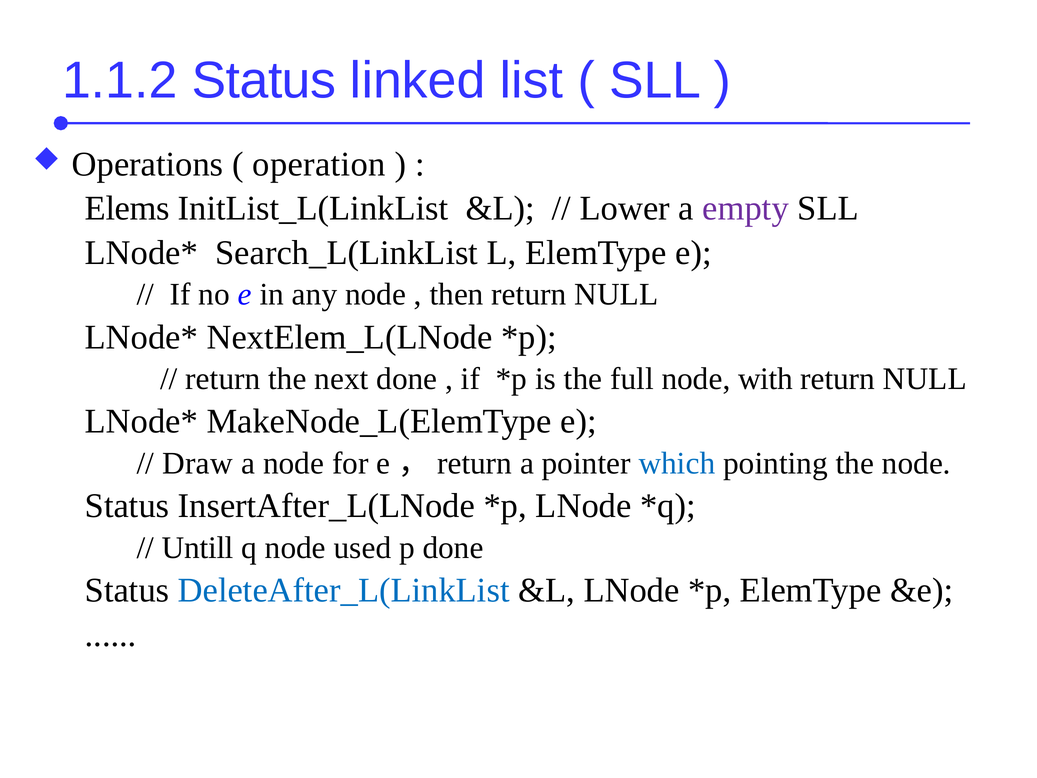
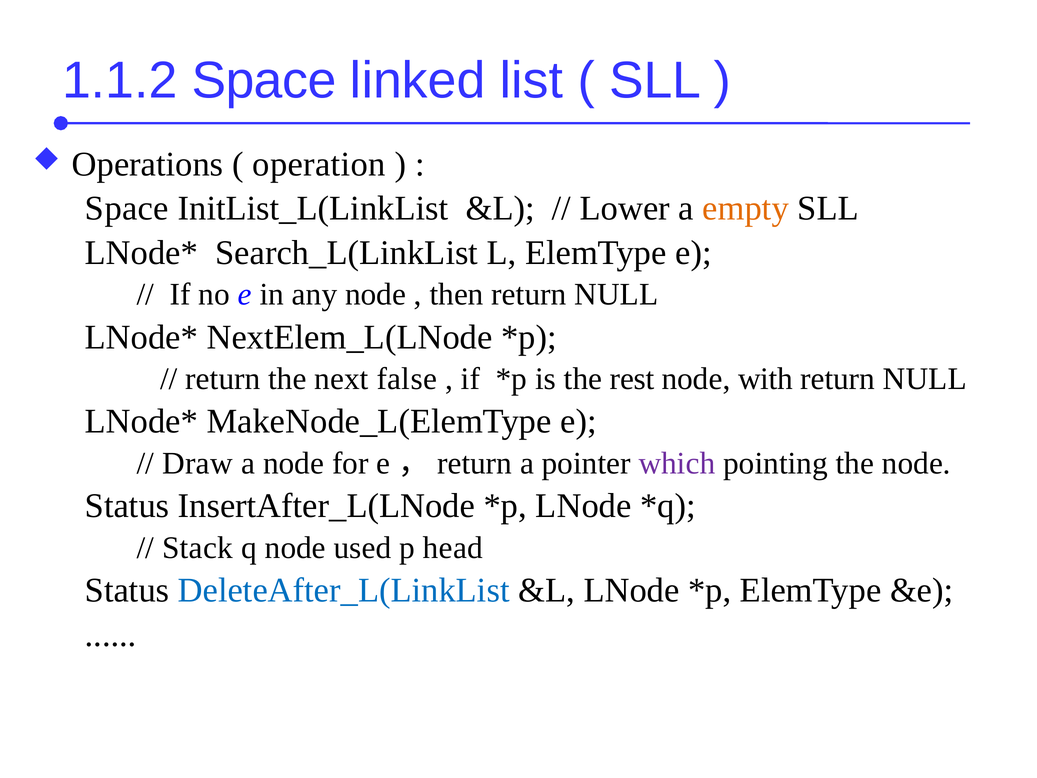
1.1.2 Status: Status -> Space
Elems at (127, 208): Elems -> Space
empty colour: purple -> orange
next done: done -> false
full: full -> rest
which colour: blue -> purple
Untill: Untill -> Stack
p done: done -> head
